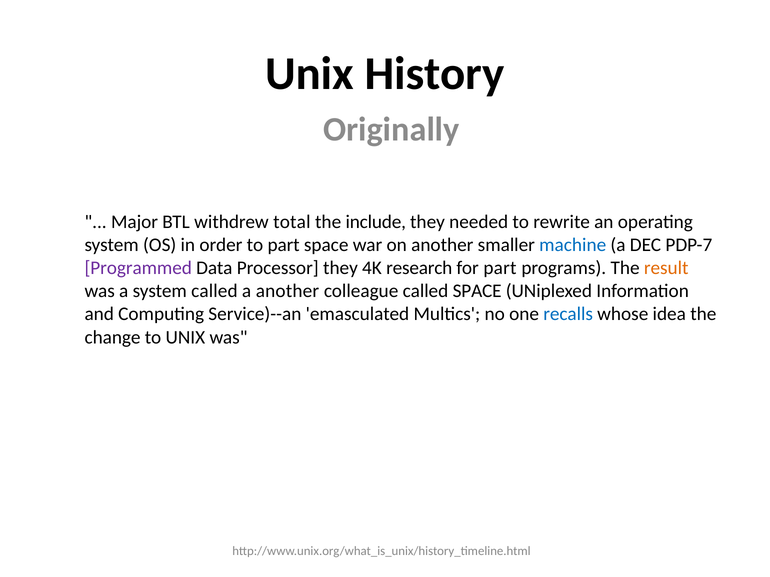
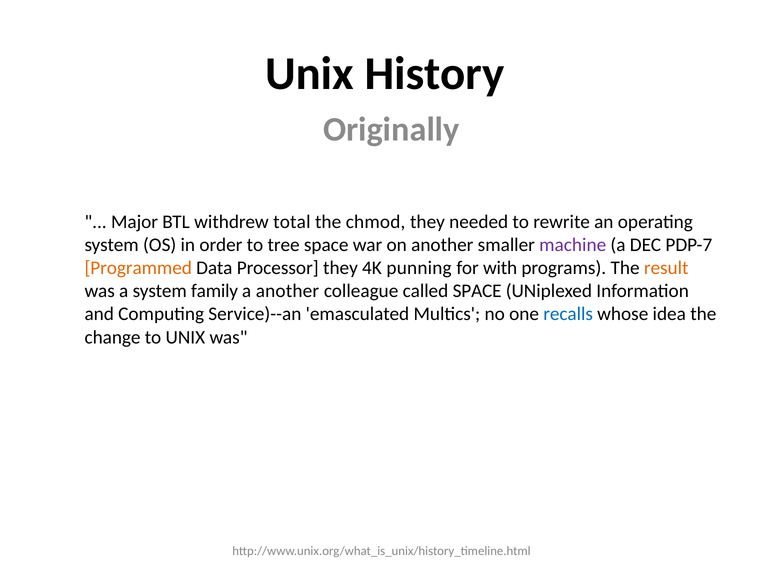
include: include -> chmod
to part: part -> tree
machine colour: blue -> purple
Programmed colour: purple -> orange
research: research -> punning
for part: part -> with
system called: called -> family
